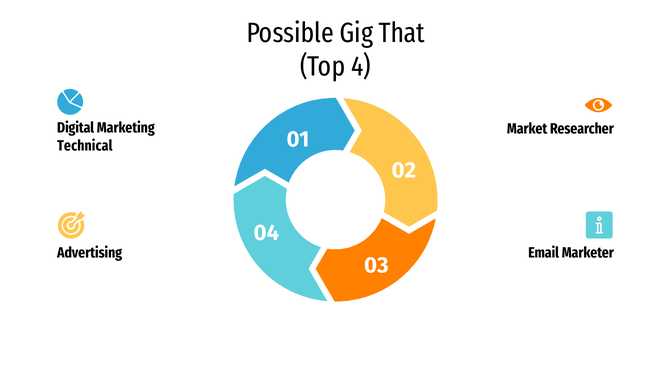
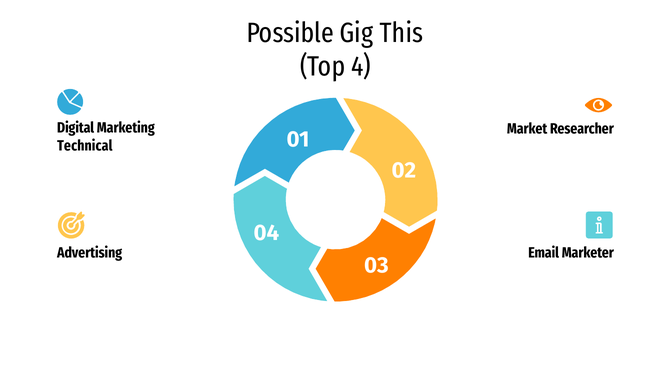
That: That -> This
